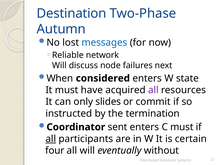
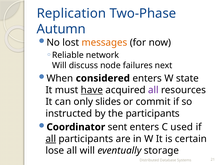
Destination: Destination -> Replication
messages colour: blue -> orange
have underline: none -> present
the termination: termination -> participants
C must: must -> used
four: four -> lose
without: without -> storage
